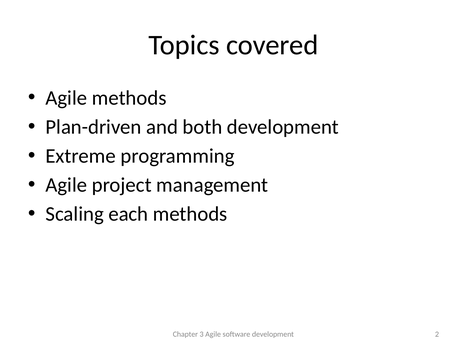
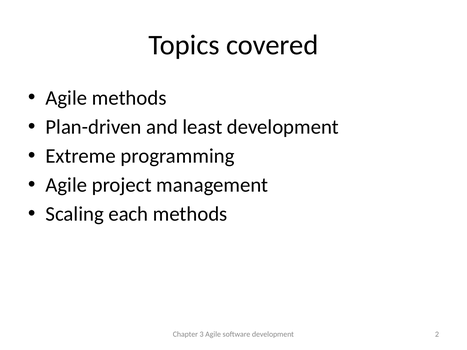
both: both -> least
